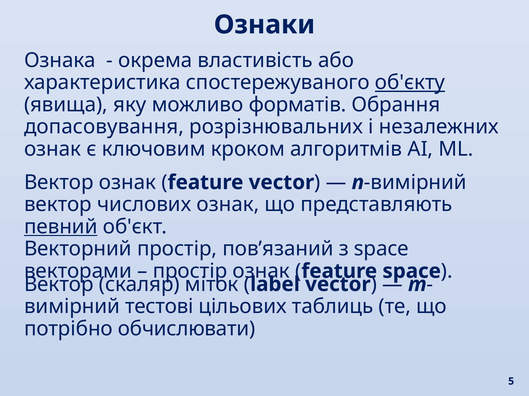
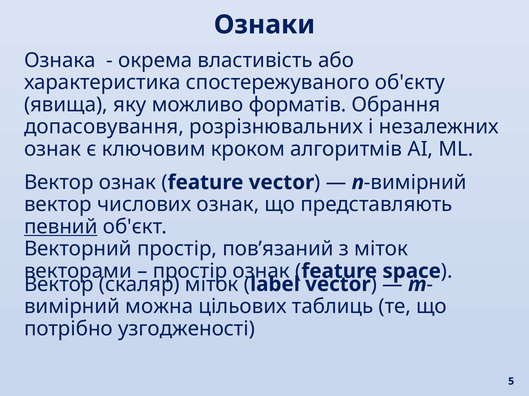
об'єкту underline: present -> none
з space: space -> міток
тестові: тестові -> можна
обчислювати: обчислювати -> узгодженості
